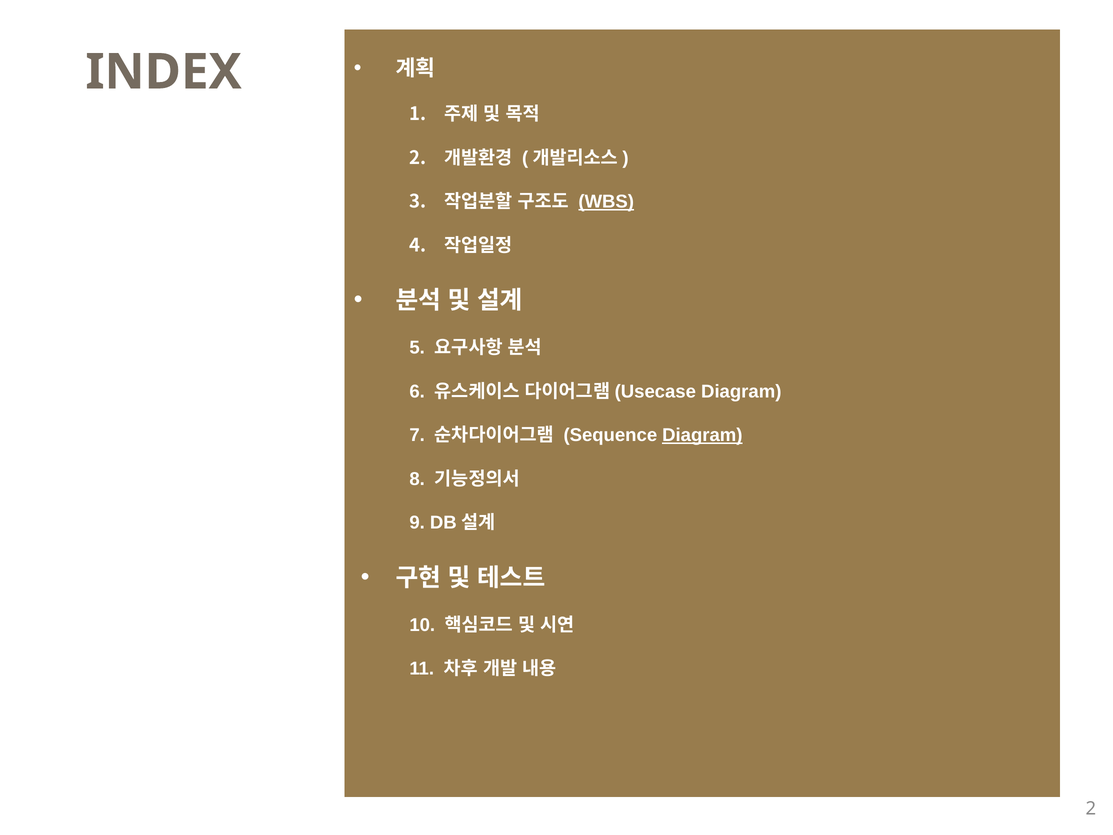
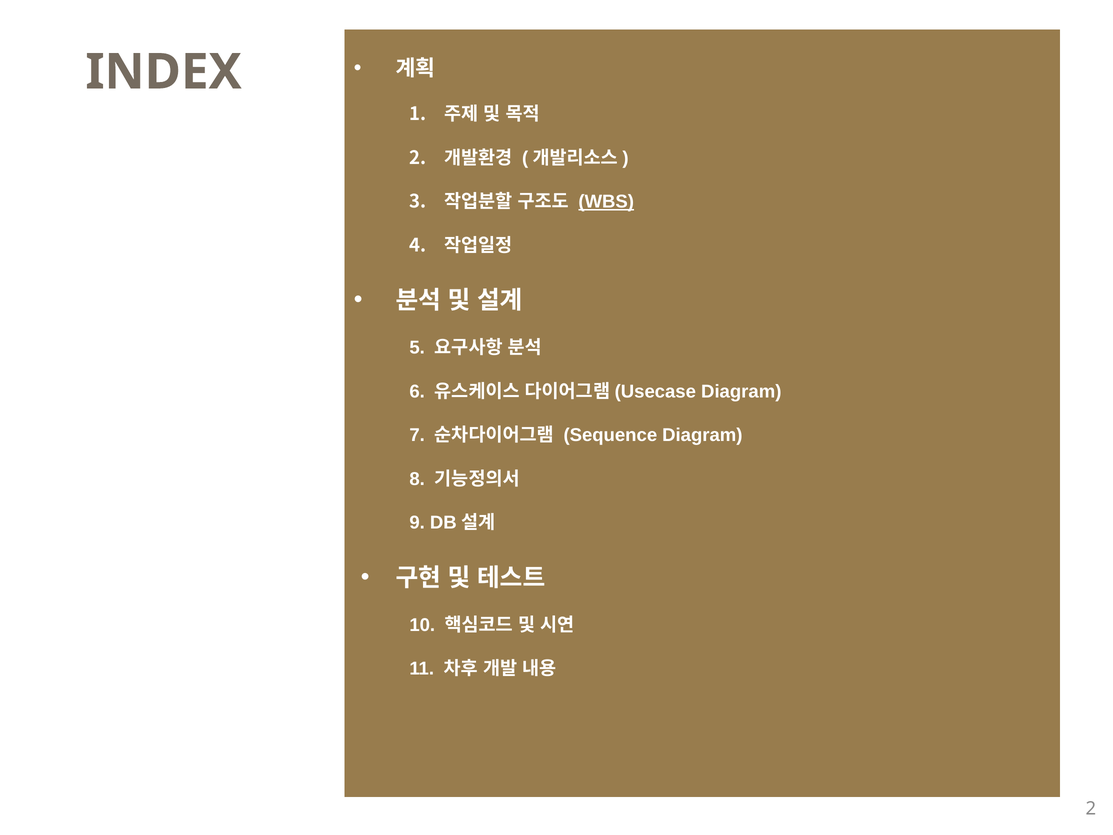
Diagram at (702, 435) underline: present -> none
